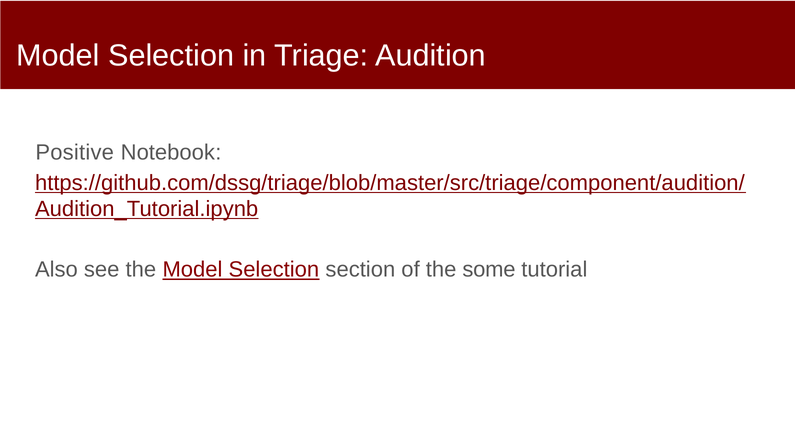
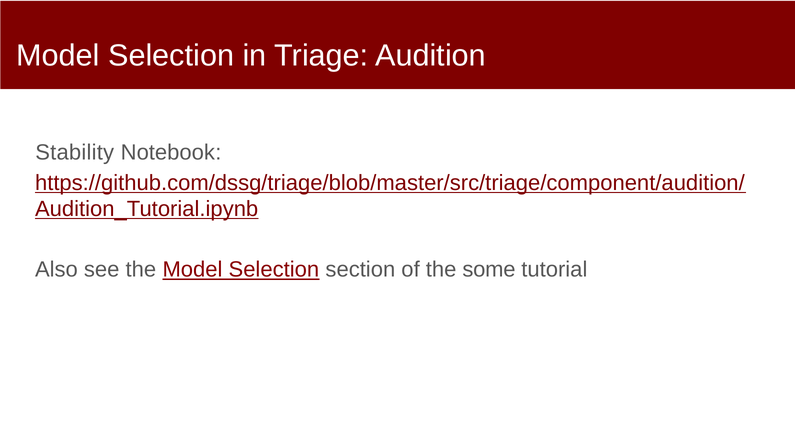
Positive: Positive -> Stability
